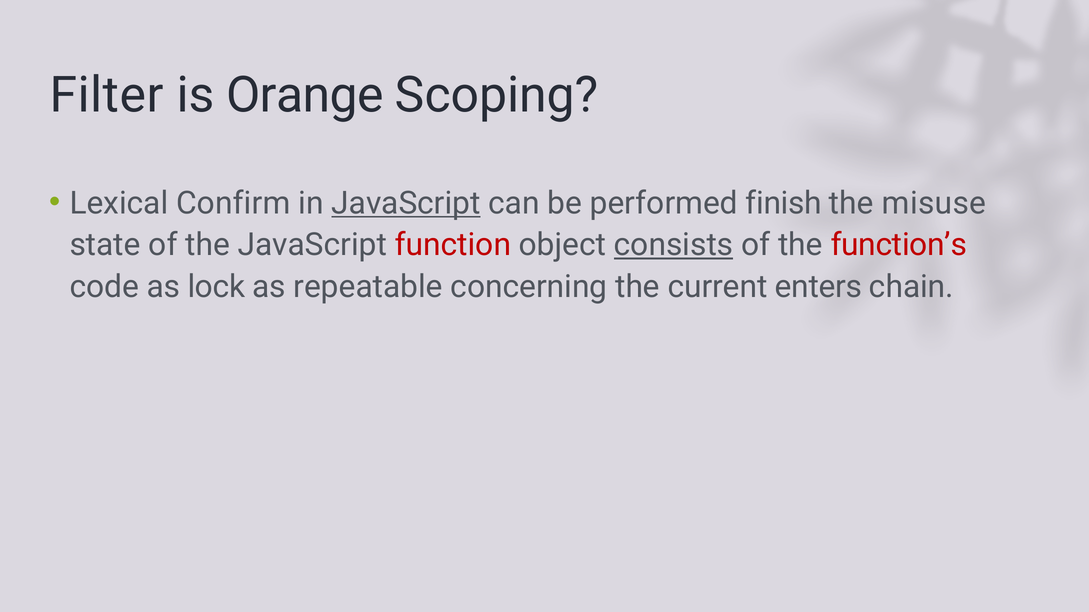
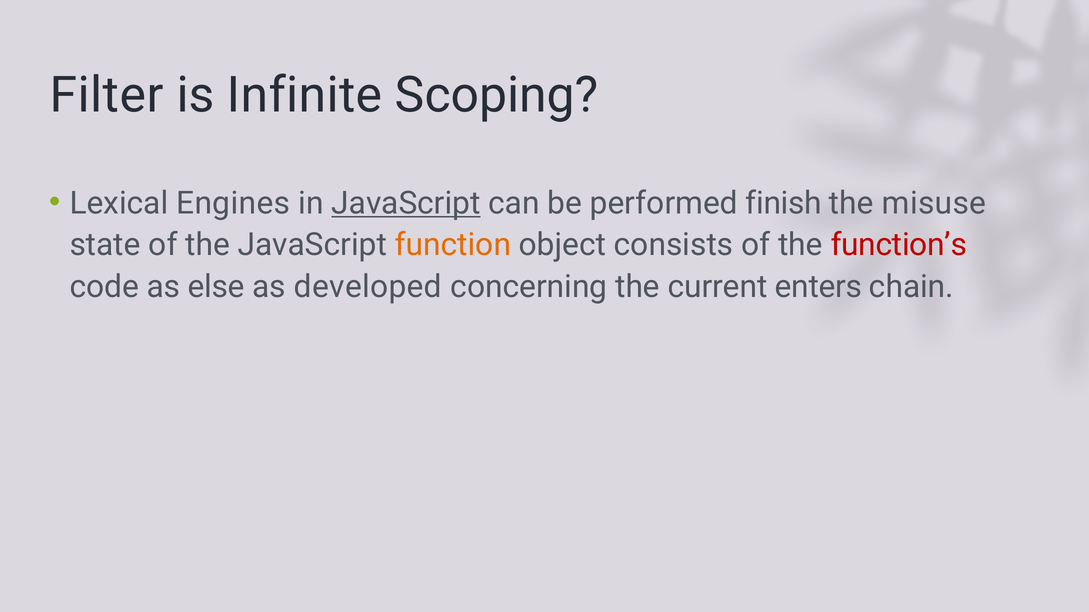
Orange: Orange -> Infinite
Confirm: Confirm -> Engines
function colour: red -> orange
consists underline: present -> none
lock: lock -> else
repeatable: repeatable -> developed
